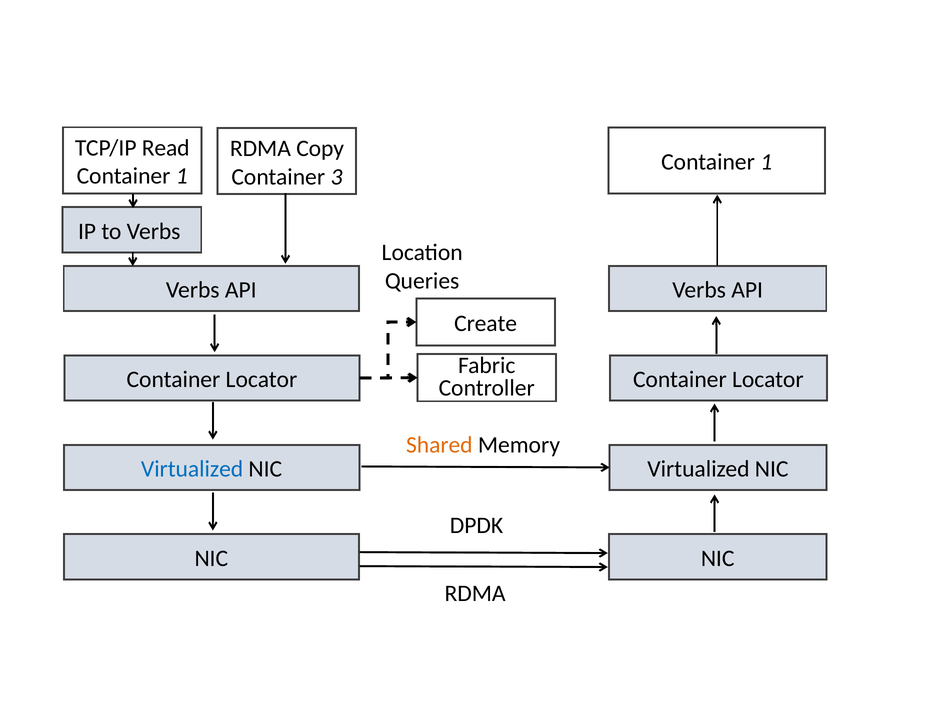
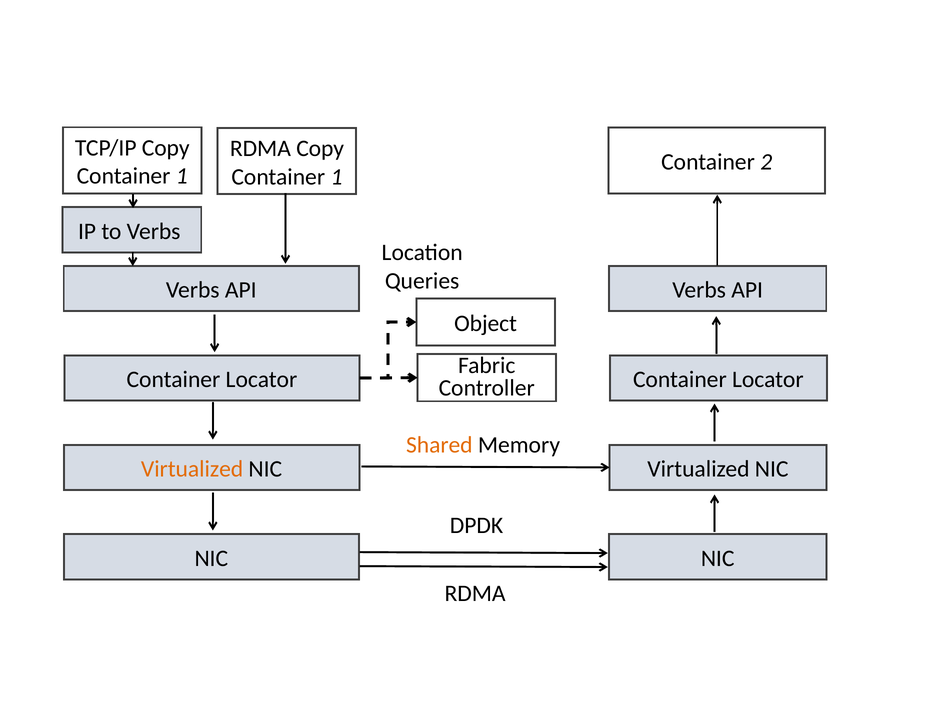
TCP/IP Read: Read -> Copy
1 at (766, 162): 1 -> 2
3 at (336, 177): 3 -> 1
Create: Create -> Object
Virtualized at (192, 469) colour: blue -> orange
